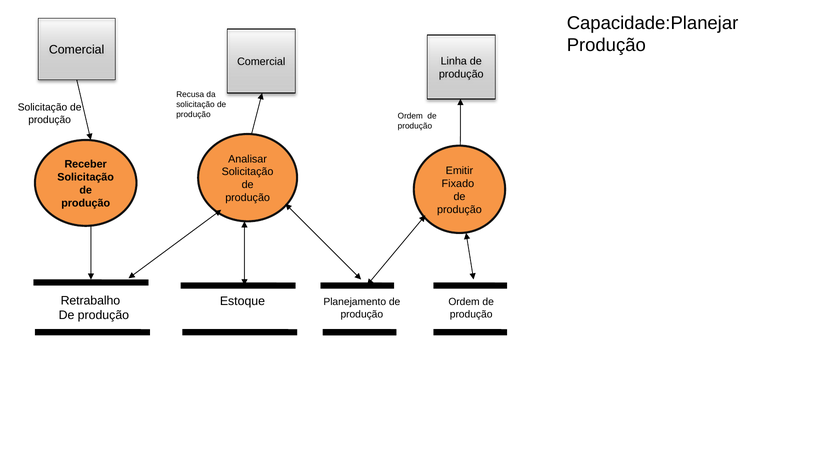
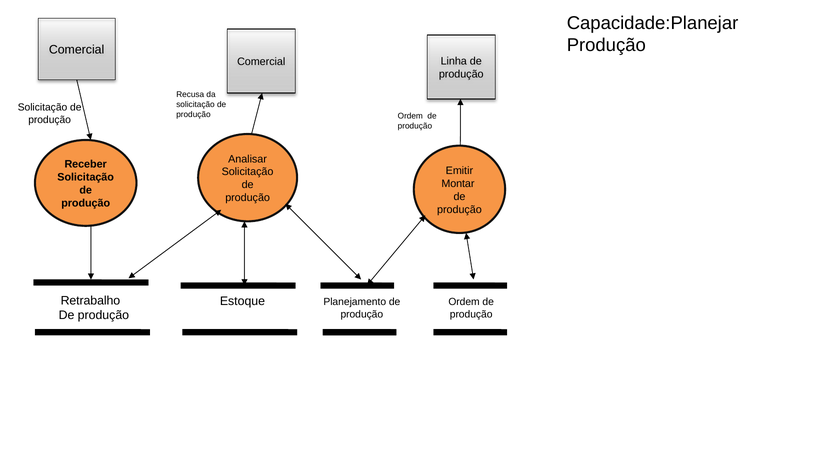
Fixado: Fixado -> Montar
